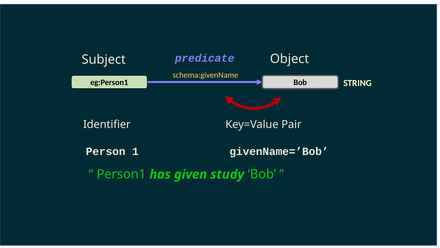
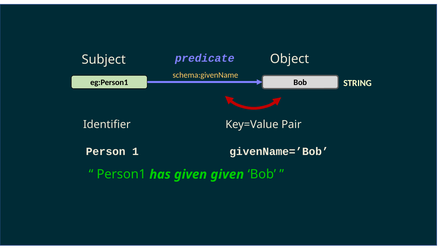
given study: study -> given
